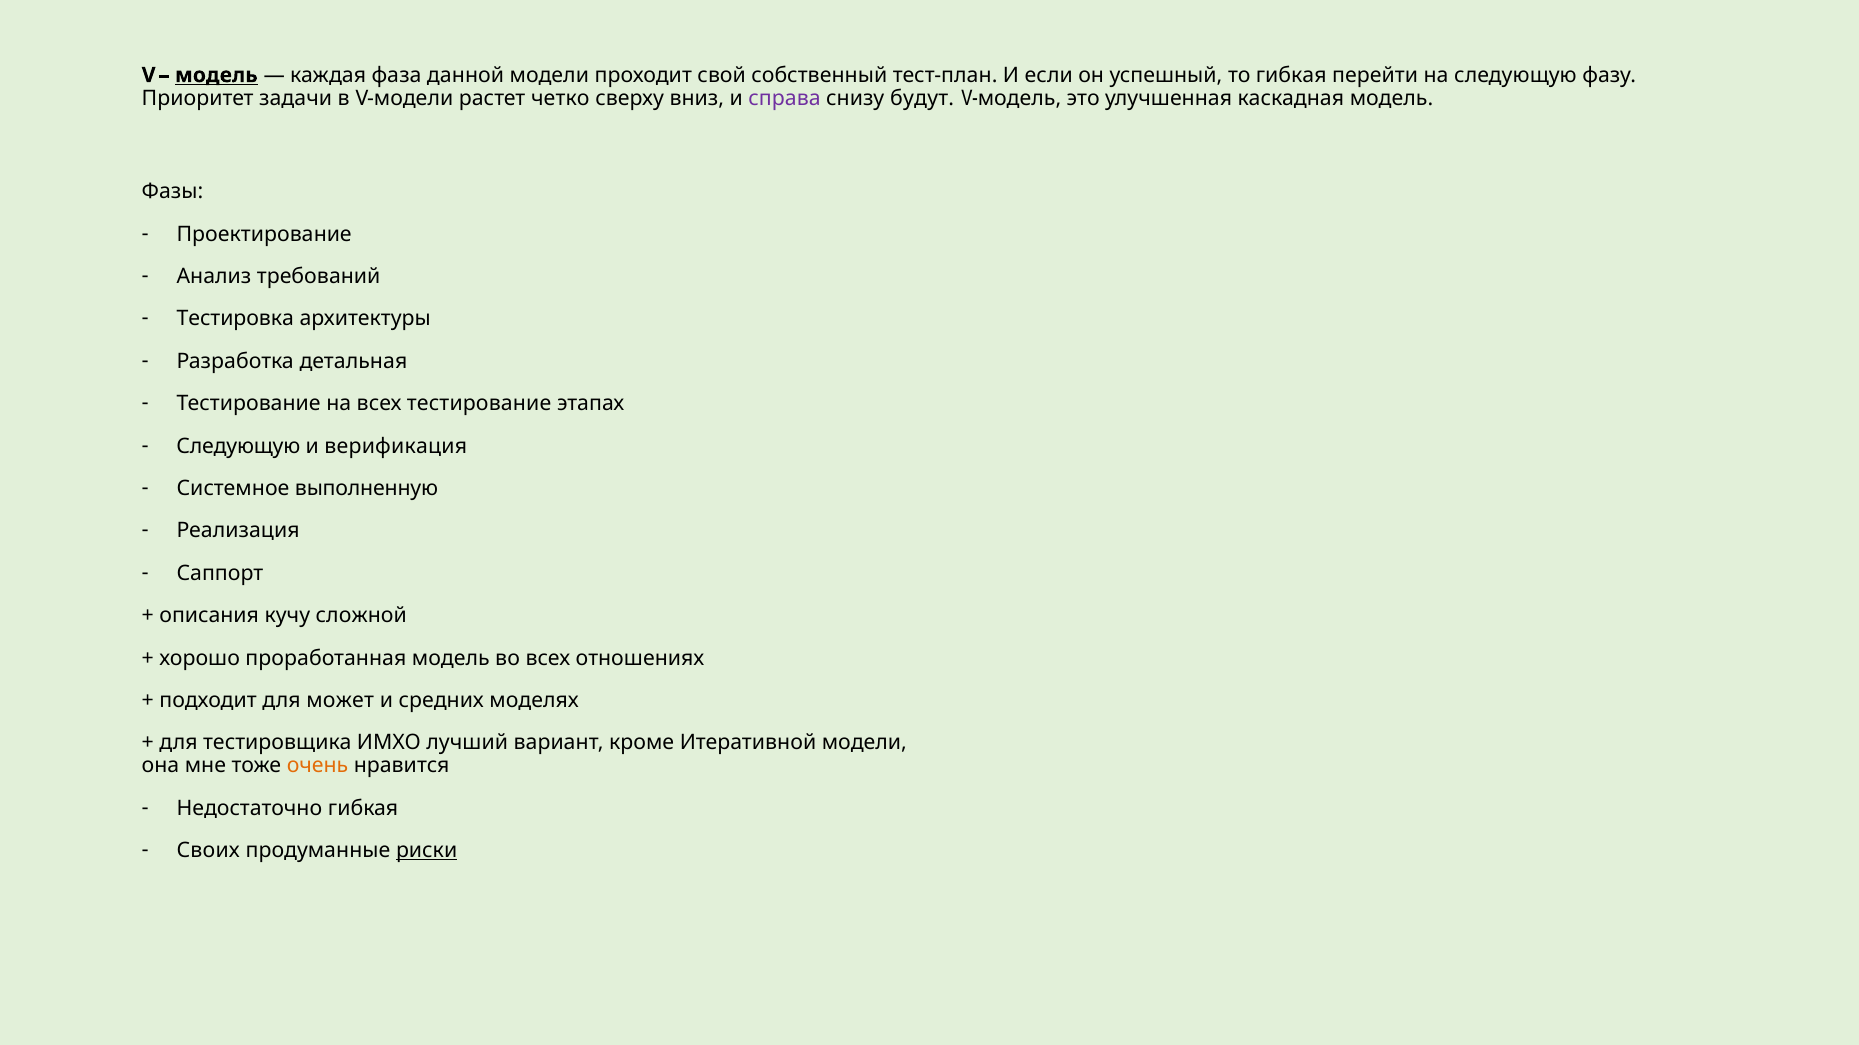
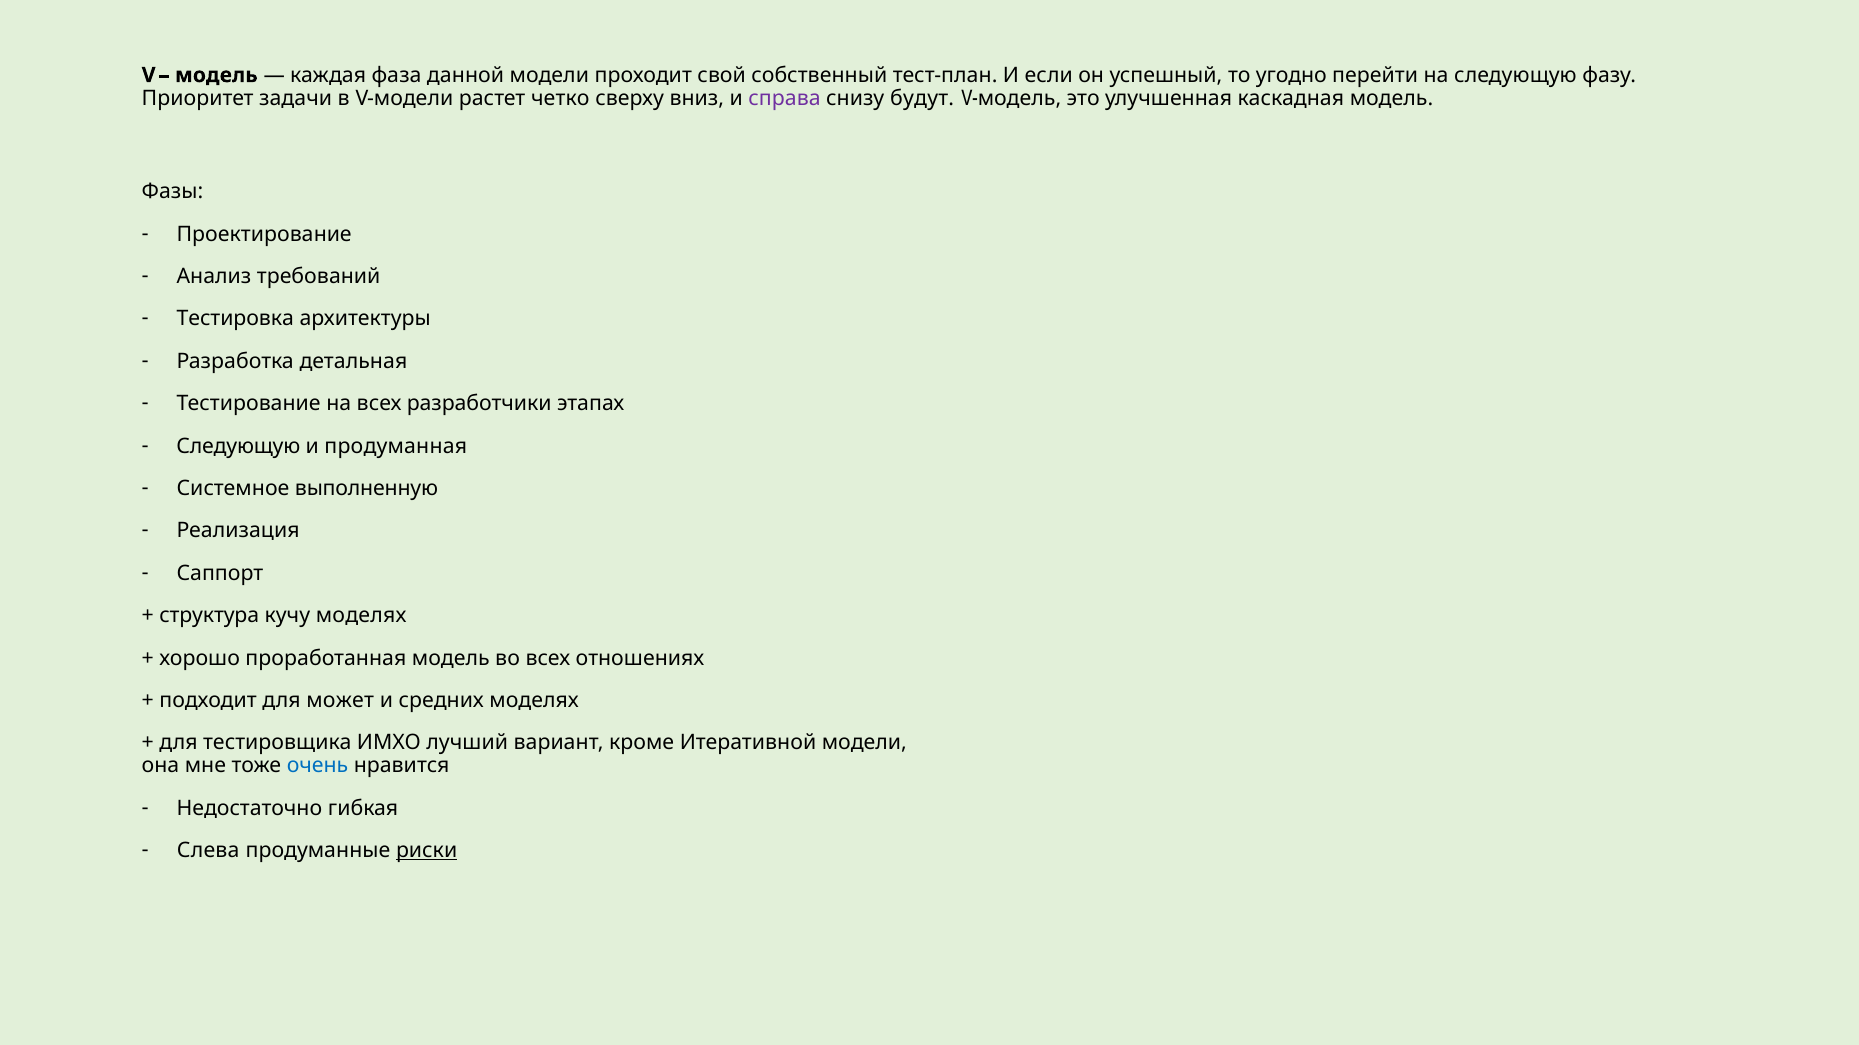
модель at (216, 75) underline: present -> none
то гибкая: гибкая -> угодно
всех тестирование: тестирование -> разработчики
верификация: верификация -> продуманная
описания: описания -> структура
кучу сложной: сложной -> моделях
очень colour: orange -> blue
Своих: Своих -> Слева
